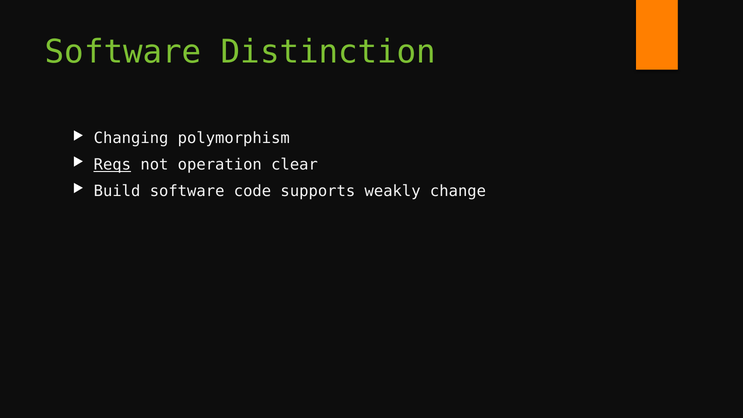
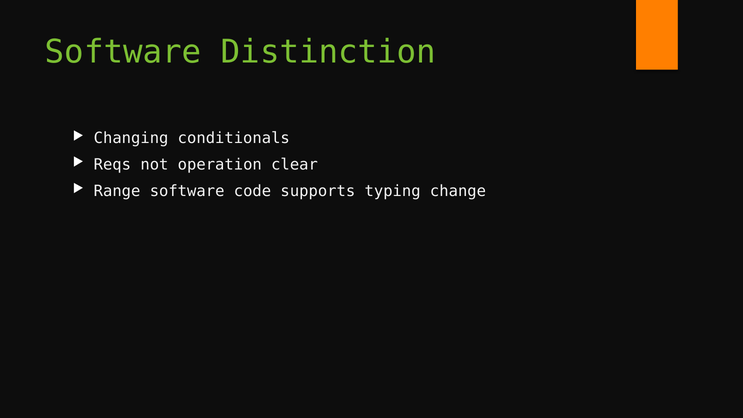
polymorphism: polymorphism -> conditionals
Reqs underline: present -> none
Build: Build -> Range
weakly: weakly -> typing
